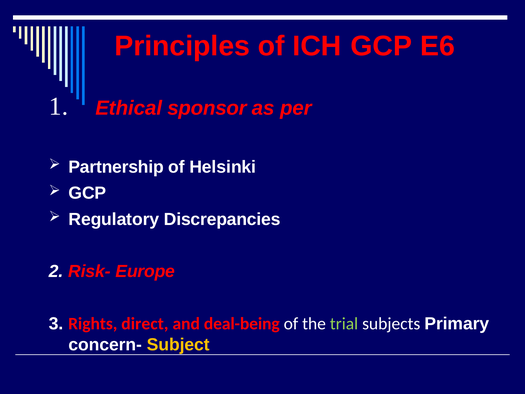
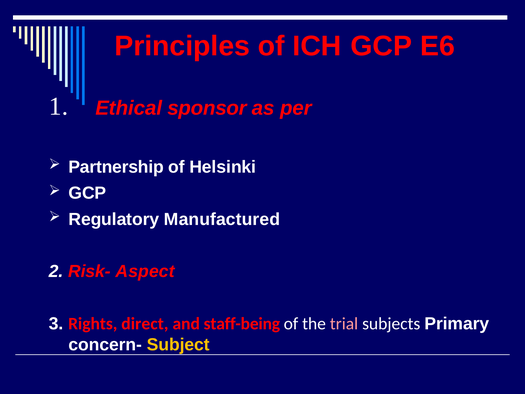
Discrepancies: Discrepancies -> Manufactured
Europe: Europe -> Aspect
deal-being: deal-being -> staff-being
trial colour: light green -> pink
